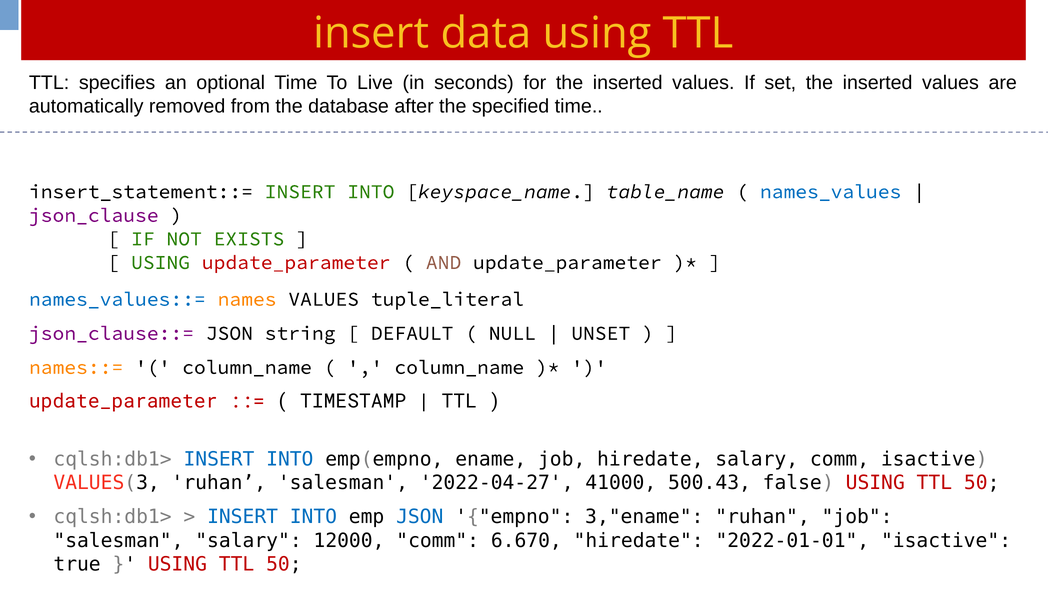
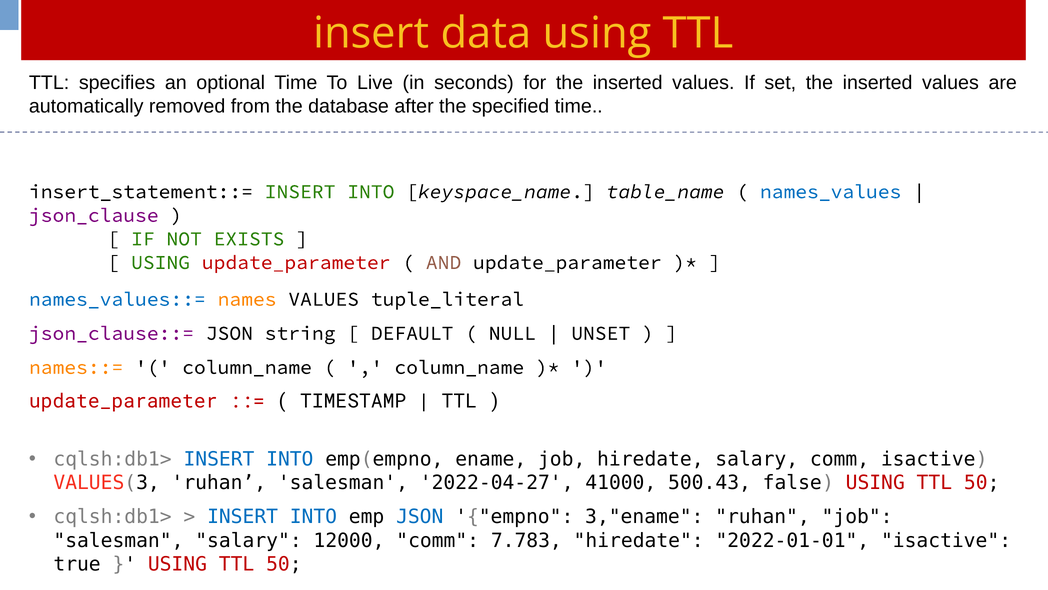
6.670: 6.670 -> 7.783
